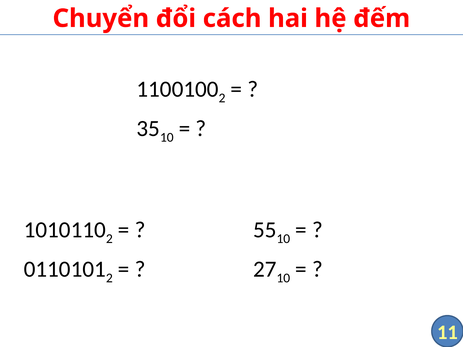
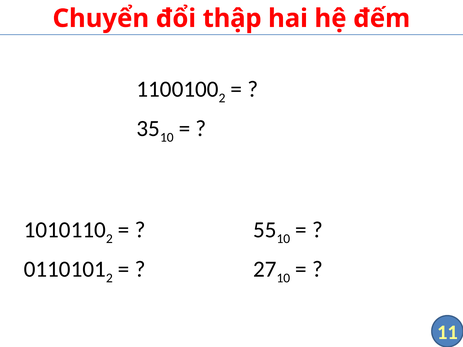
cách: cách -> thập
